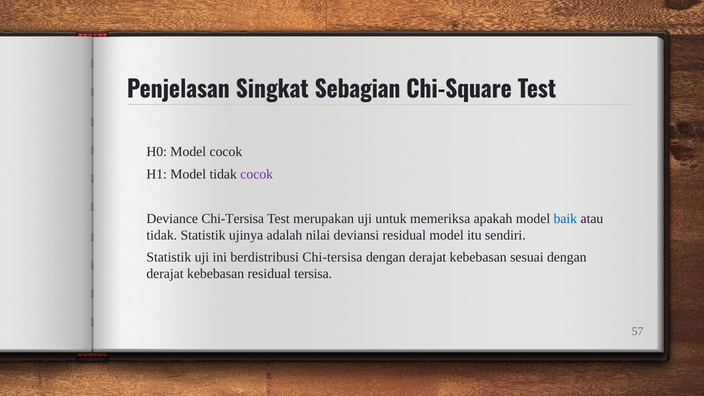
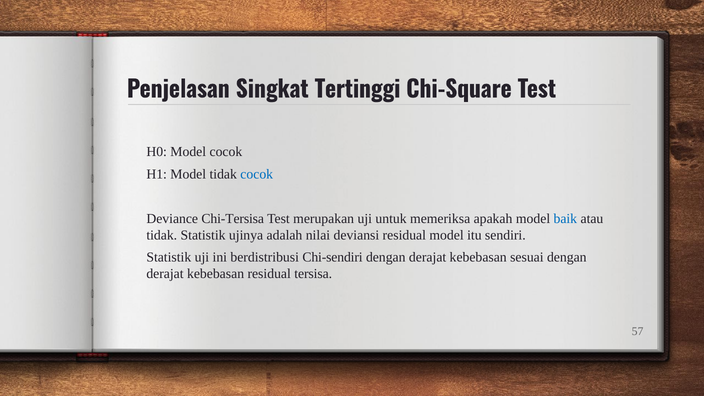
Sebagian: Sebagian -> Tertinggi
cocok at (257, 174) colour: purple -> blue
berdistribusi Chi-tersisa: Chi-tersisa -> Chi-sendiri
